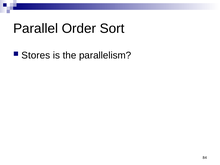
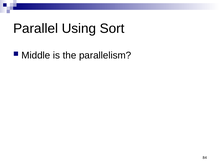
Order: Order -> Using
Stores: Stores -> Middle
